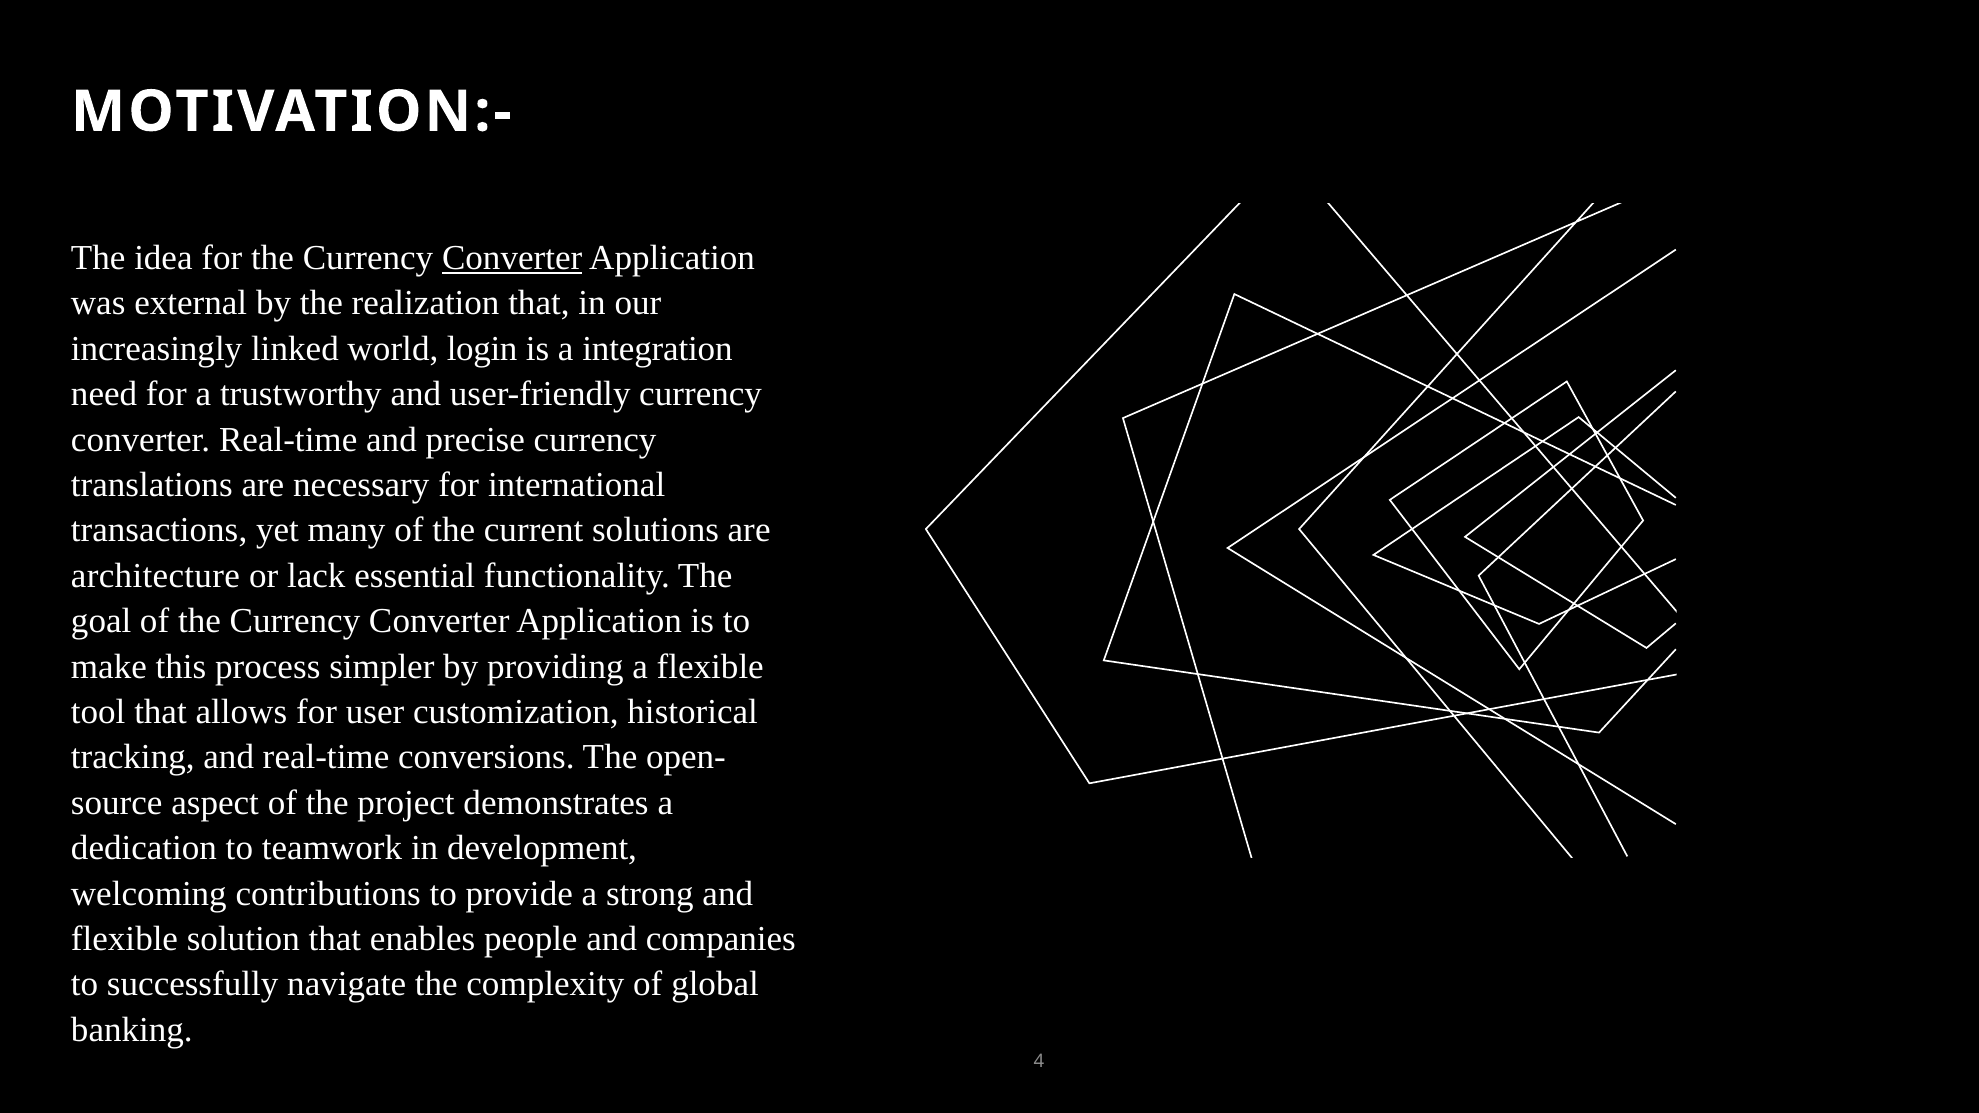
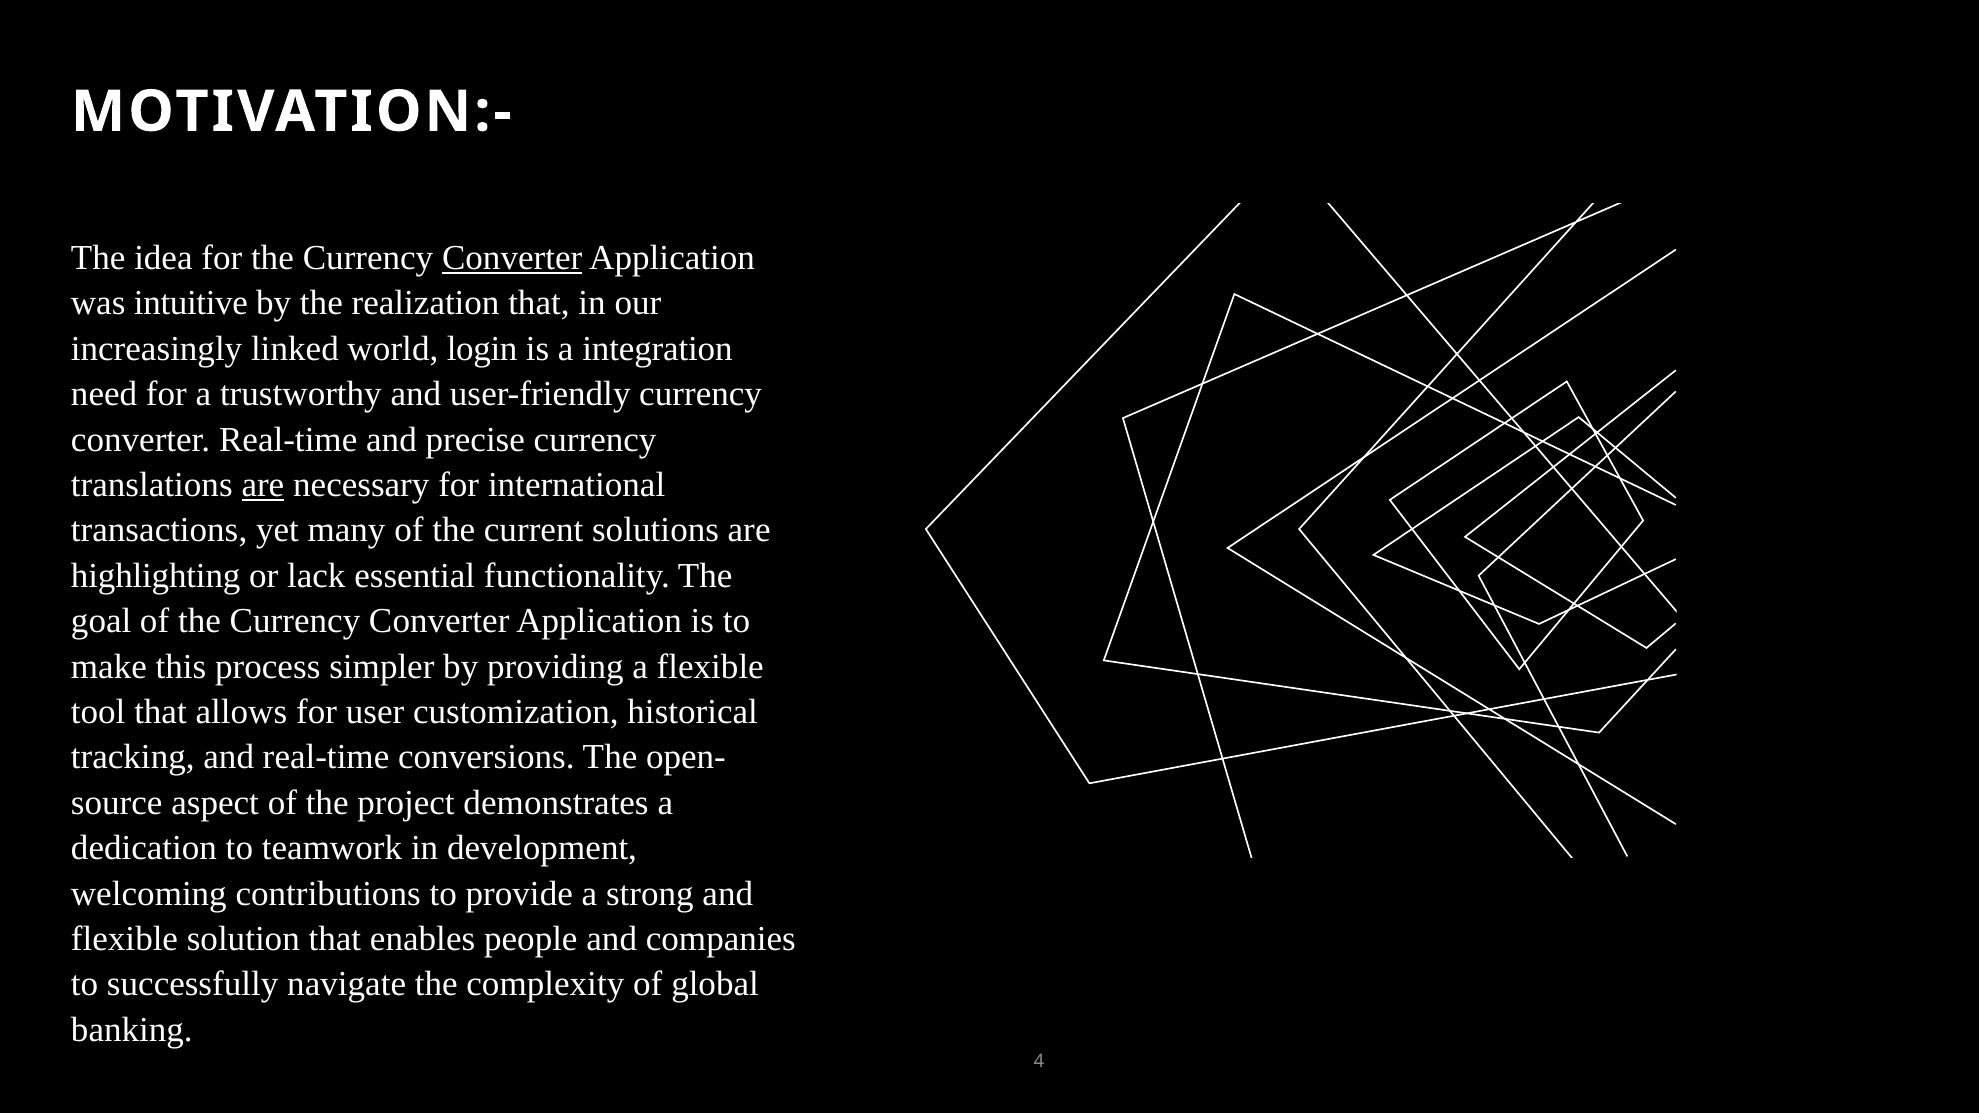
external: external -> intuitive
are at (263, 485) underline: none -> present
architecture: architecture -> highlighting
